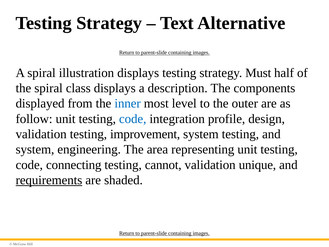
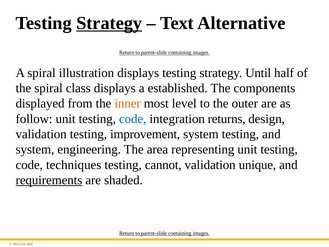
Strategy at (109, 23) underline: none -> present
Must: Must -> Until
description: description -> established
inner colour: blue -> orange
profile: profile -> returns
connecting: connecting -> techniques
